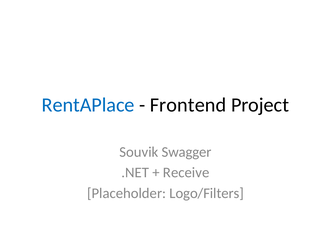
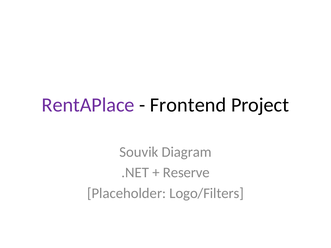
RentAPlace colour: blue -> purple
Swagger: Swagger -> Diagram
Receive: Receive -> Reserve
